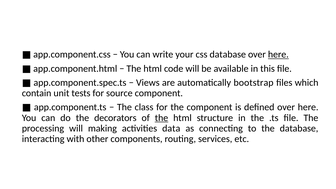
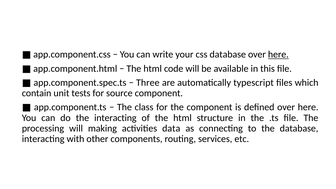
Views: Views -> Three
bootstrap: bootstrap -> typescript
the decorators: decorators -> interacting
the at (162, 118) underline: present -> none
